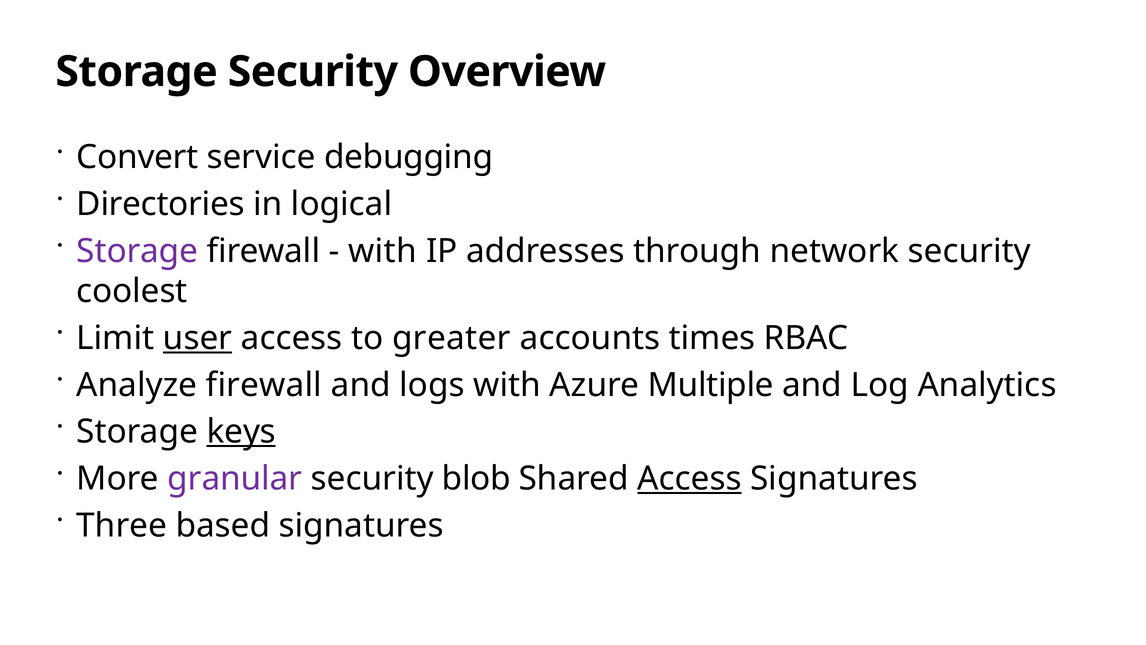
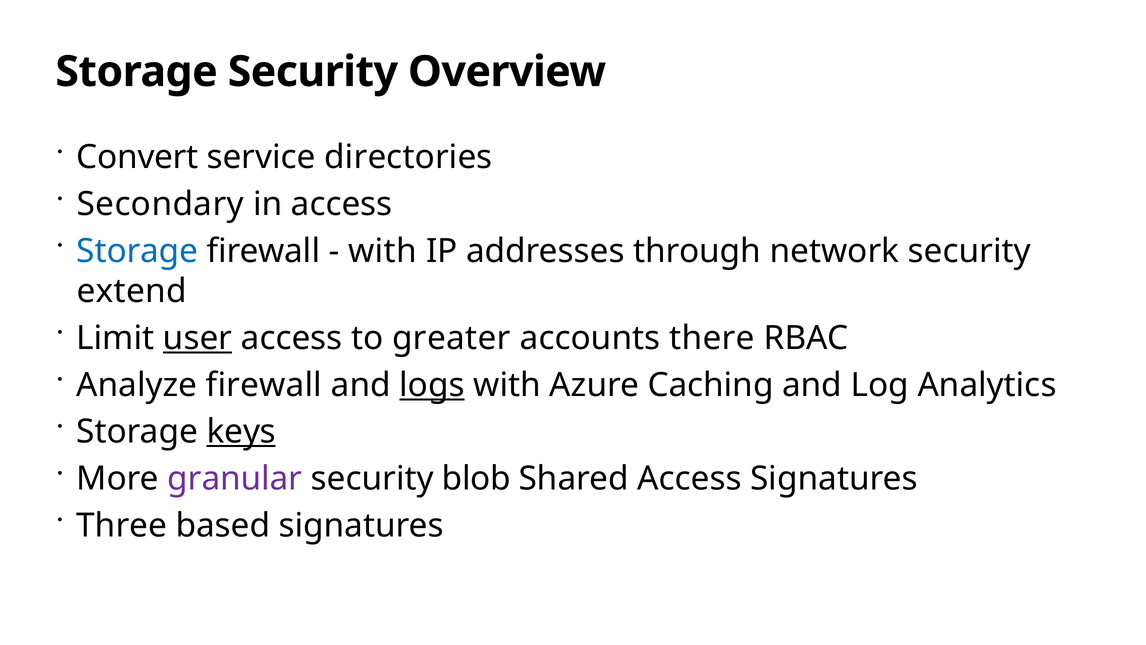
debugging: debugging -> directories
Directories: Directories -> Secondary
in logical: logical -> access
Storage at (137, 251) colour: purple -> blue
coolest: coolest -> extend
times: times -> there
logs underline: none -> present
Multiple: Multiple -> Caching
Access at (689, 478) underline: present -> none
